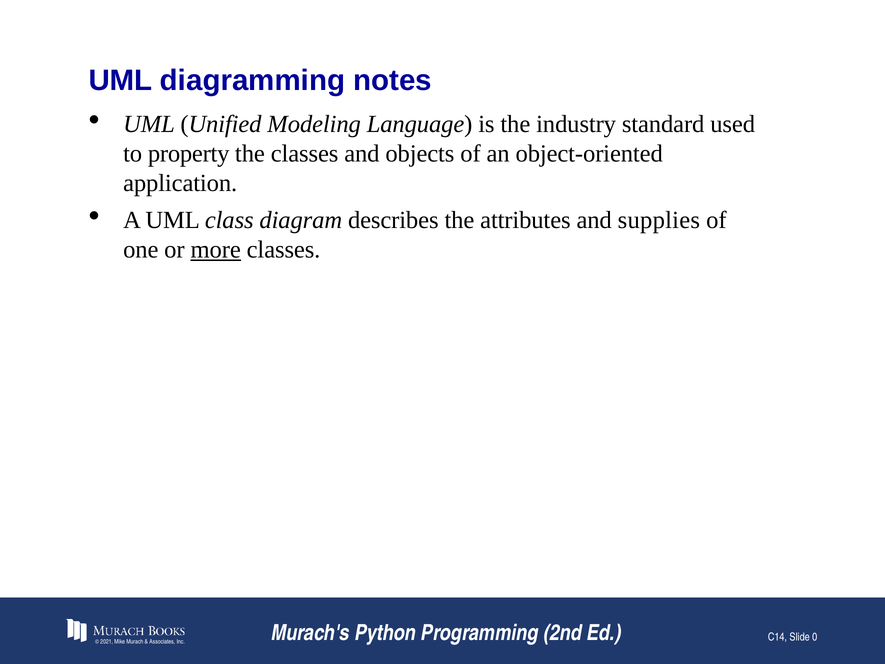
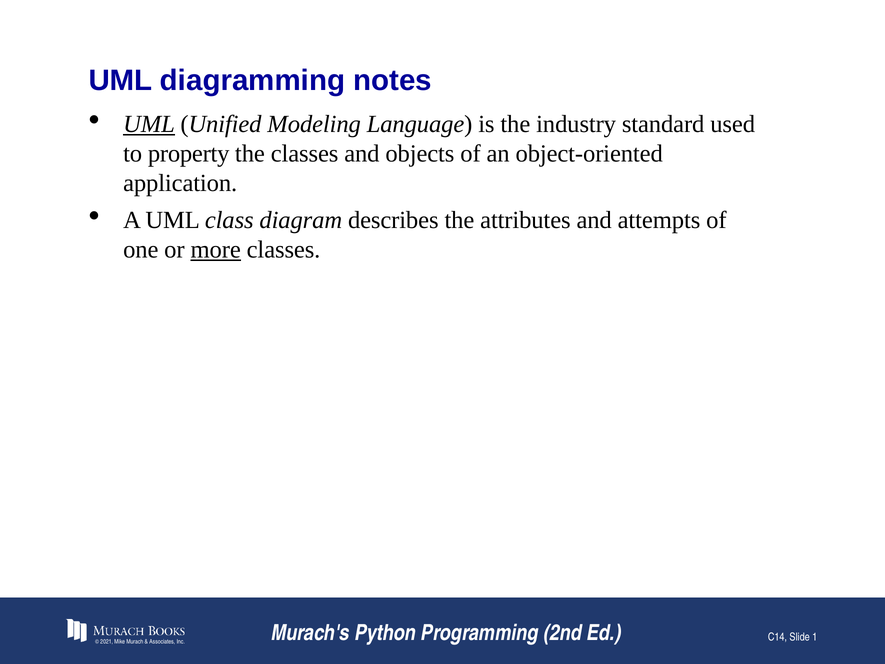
UML at (149, 124) underline: none -> present
supplies: supplies -> attempts
0: 0 -> 1
